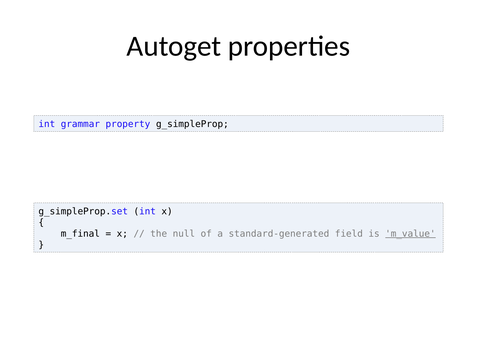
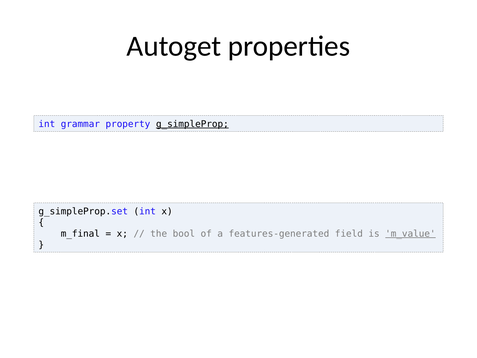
g_simpleProp underline: none -> present
null: null -> bool
standard-generated: standard-generated -> features-generated
